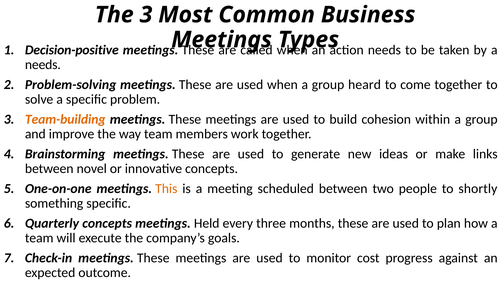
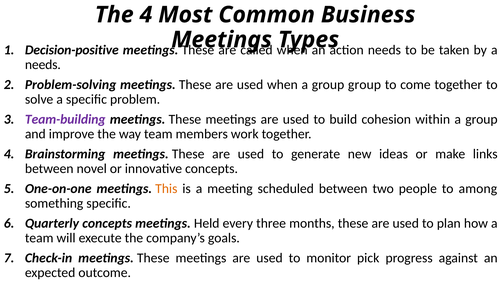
The 3: 3 -> 4
group heard: heard -> group
Team-building colour: orange -> purple
shortly: shortly -> among
cost: cost -> pick
